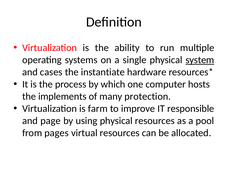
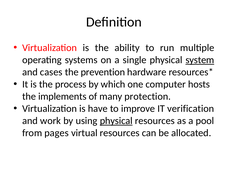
instantiate: instantiate -> prevention
farm: farm -> have
responsible: responsible -> verification
page: page -> work
physical at (116, 121) underline: none -> present
